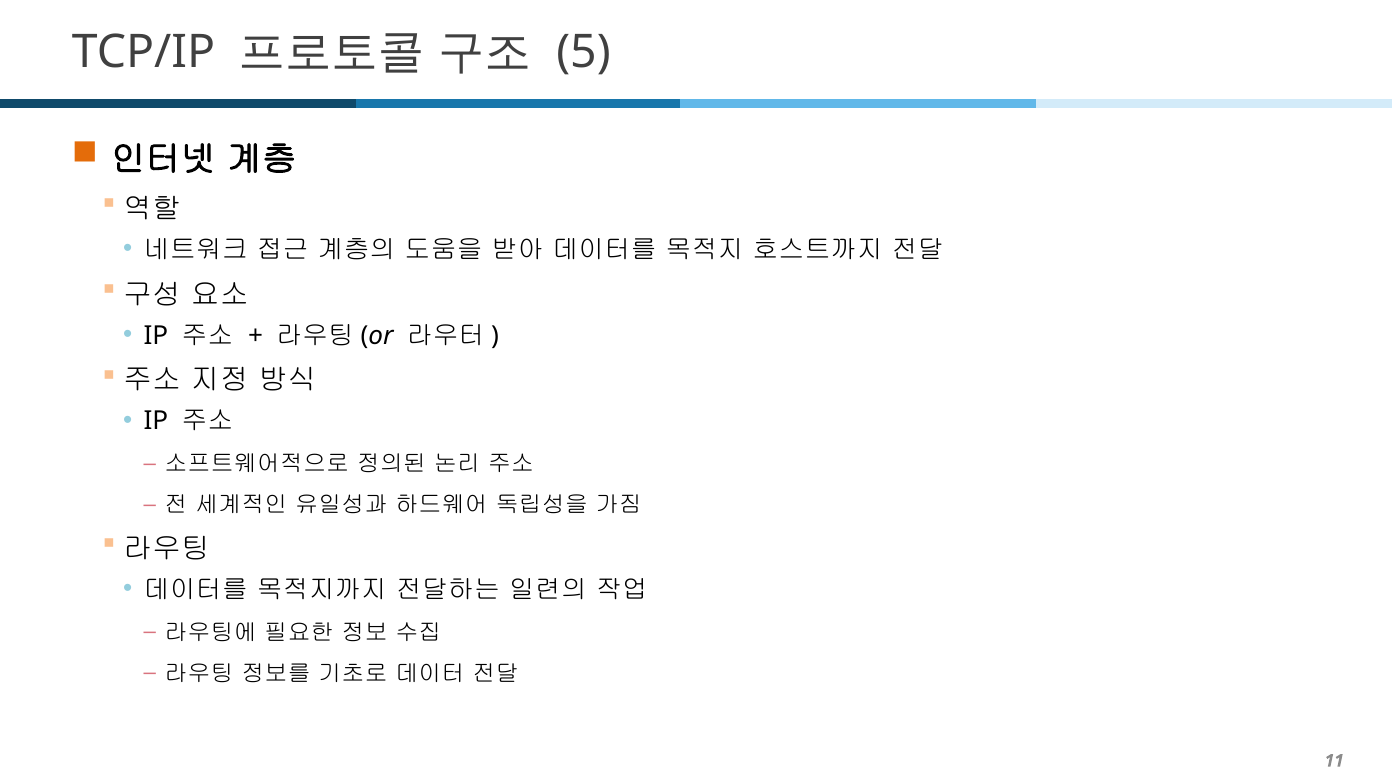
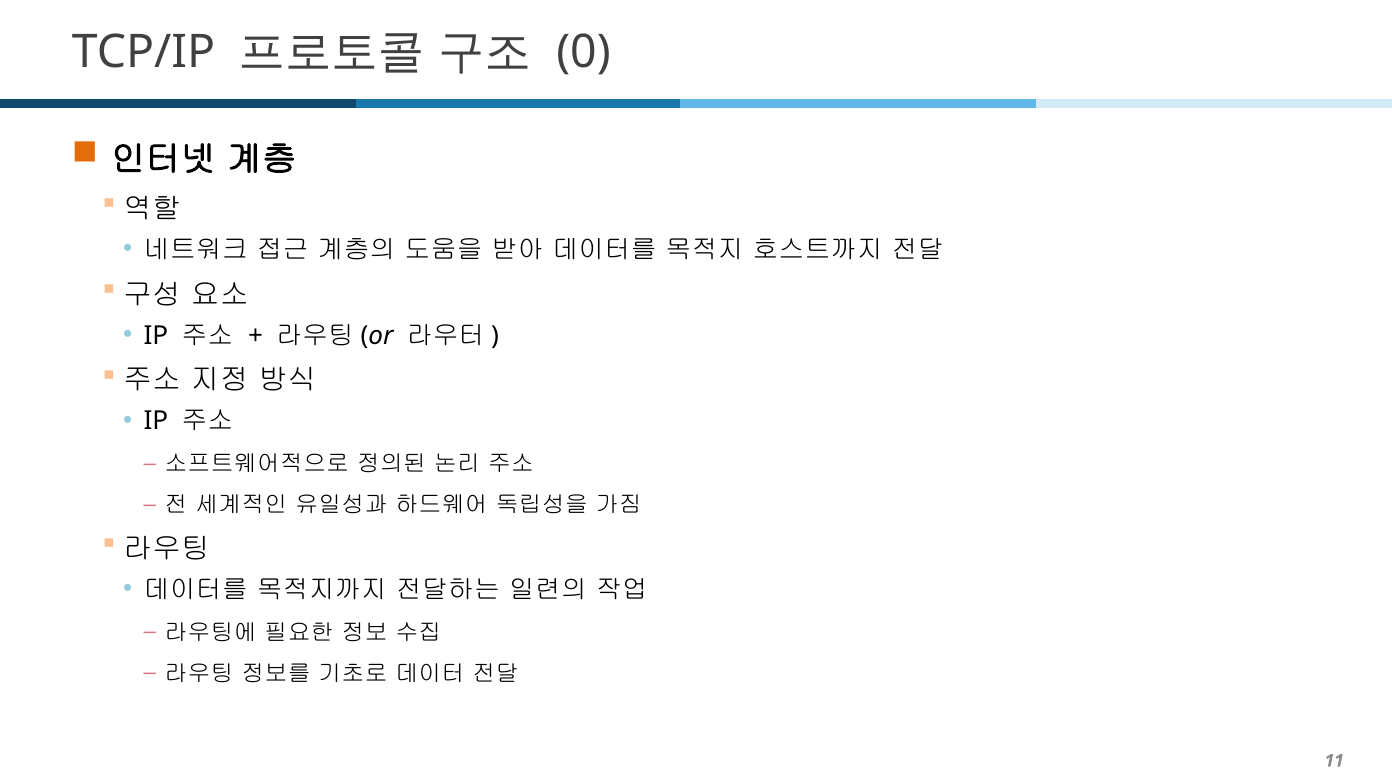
5: 5 -> 0
